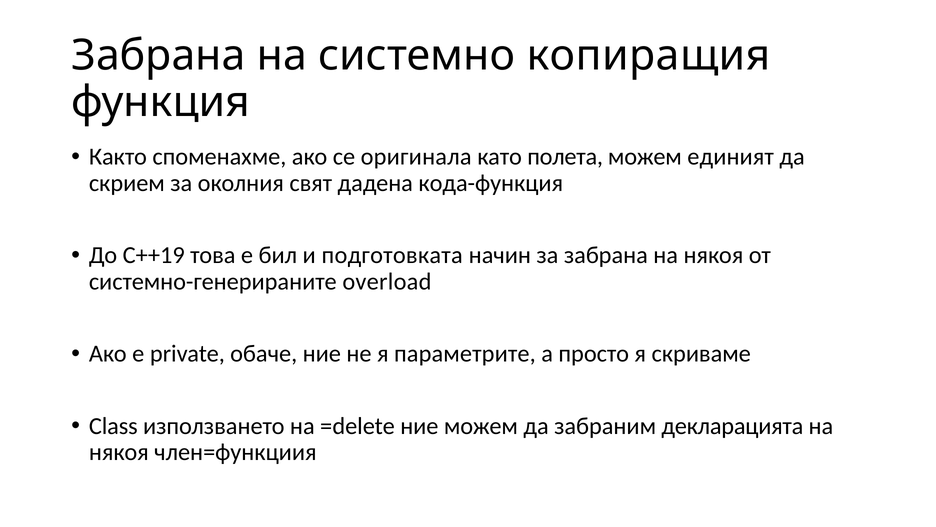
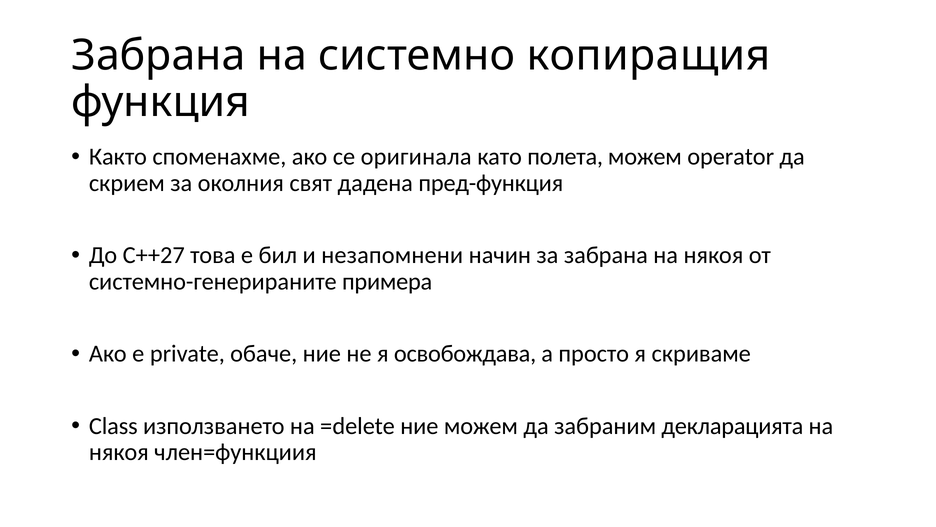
единият: единият -> operator
кодa-функция: кодa-функция -> пред-функция
С++19: С++19 -> С++27
подготовката: подготовката -> незапомнени
overload: overload -> примера
параметрите: параметрите -> освобождава
